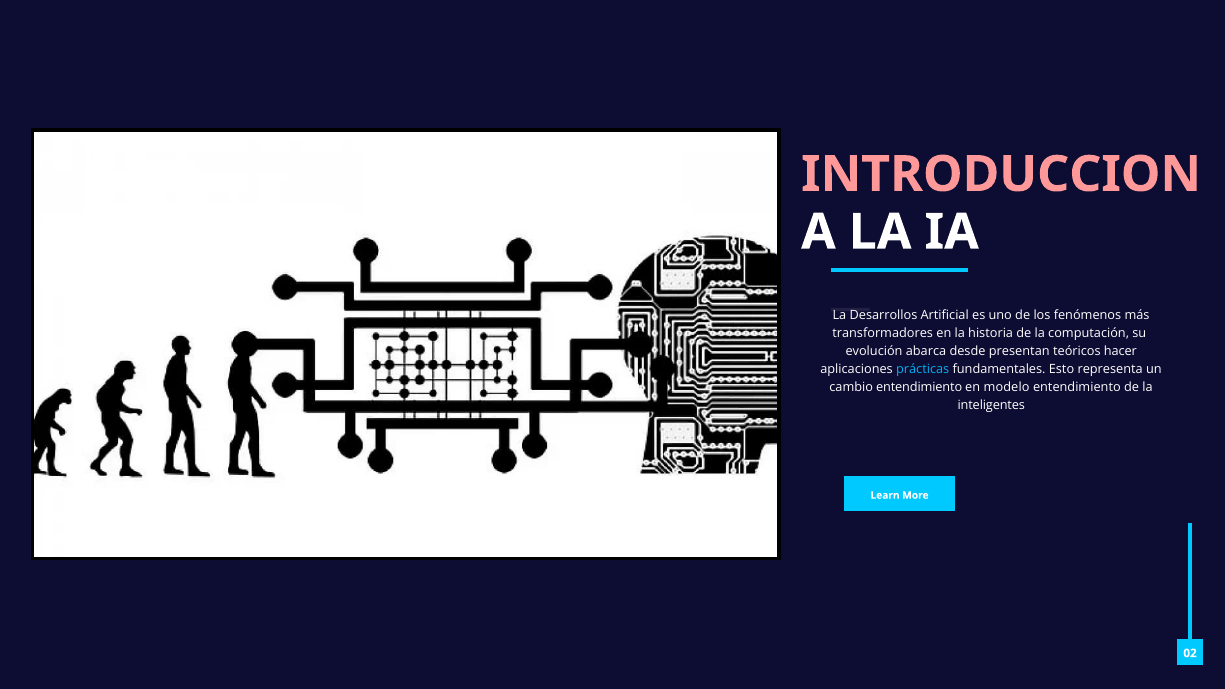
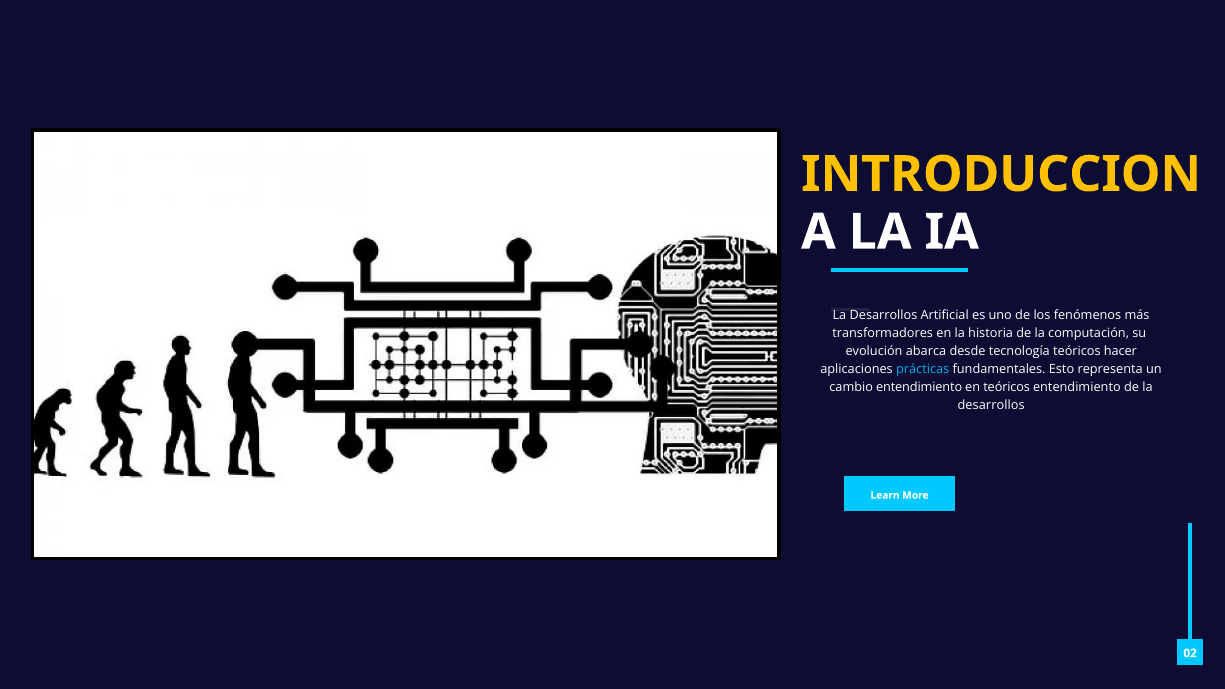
INTRODUCCION colour: pink -> yellow
presentan: presentan -> tecnología
en modelo: modelo -> teóricos
inteligentes at (991, 405): inteligentes -> desarrollos
